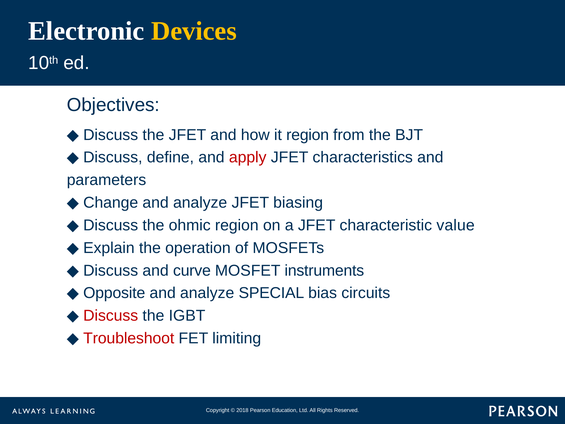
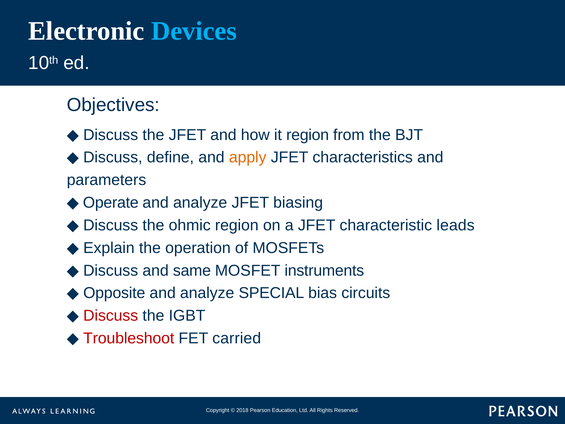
Devices colour: yellow -> light blue
apply colour: red -> orange
Change: Change -> Operate
value: value -> leads
curve: curve -> same
limiting: limiting -> carried
